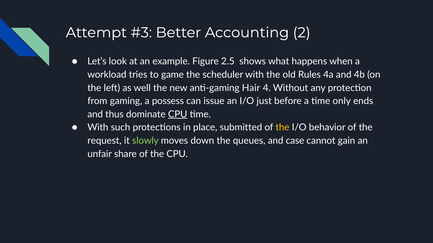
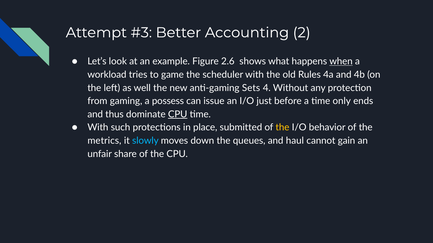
2.5: 2.5 -> 2.6
when underline: none -> present
Hair: Hair -> Sets
request: request -> metrics
slowly colour: light green -> light blue
case: case -> haul
